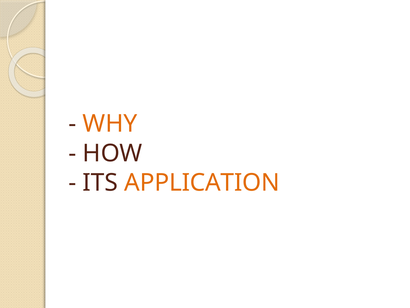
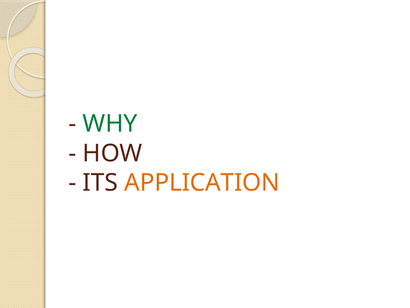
WHY colour: orange -> green
